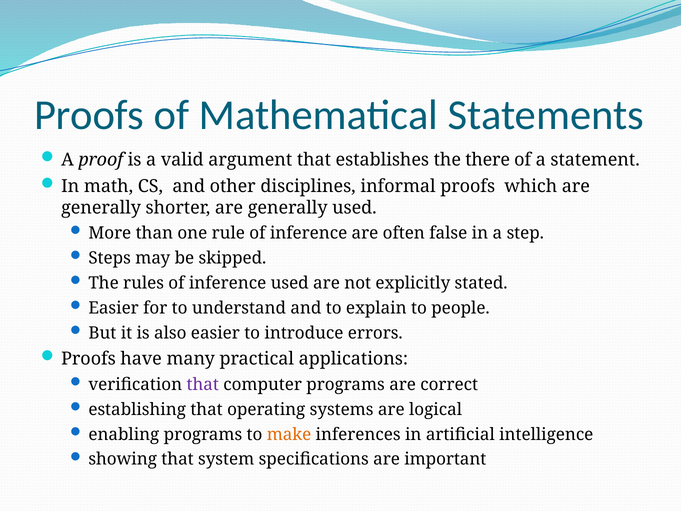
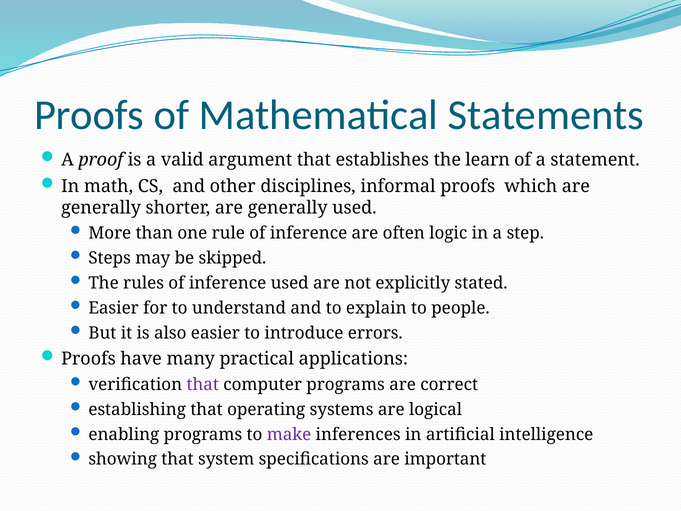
there: there -> learn
false: false -> logic
make colour: orange -> purple
